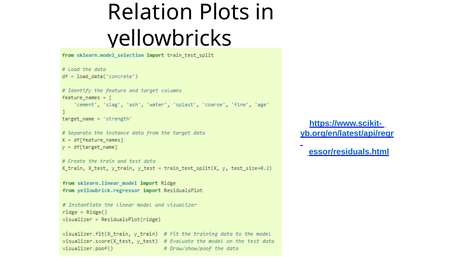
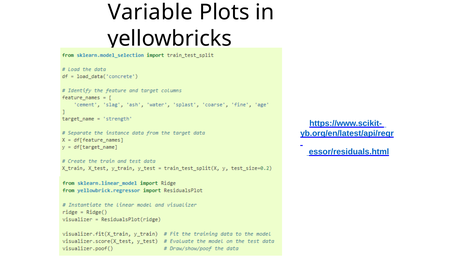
Relation: Relation -> Variable
